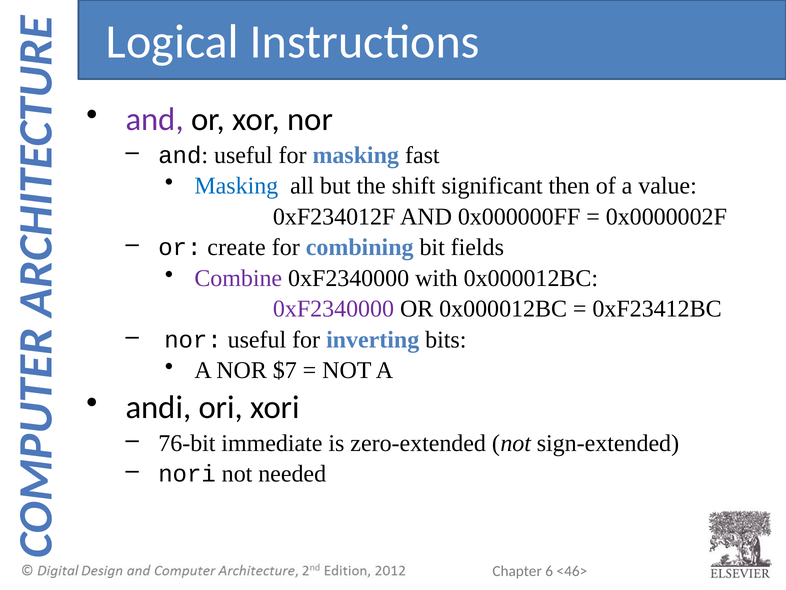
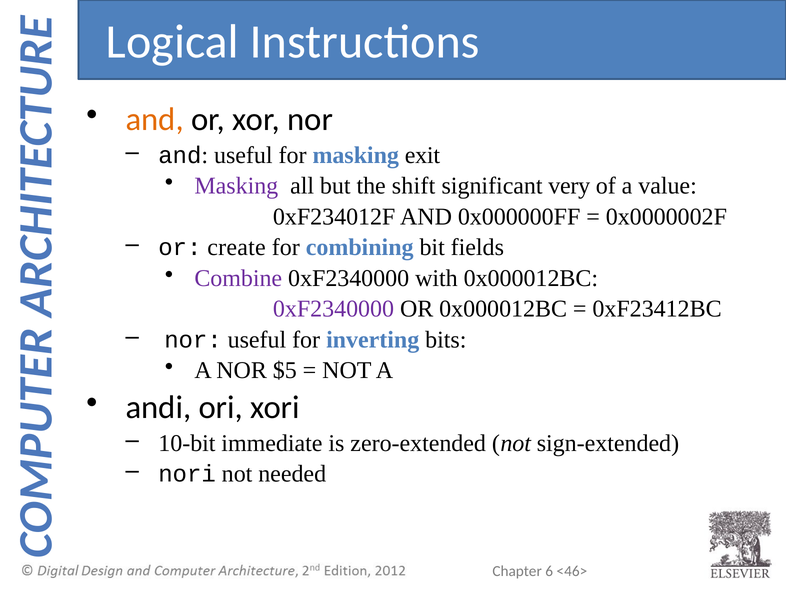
and at (155, 120) colour: purple -> orange
fast: fast -> exit
Masking at (236, 186) colour: blue -> purple
then: then -> very
$7: $7 -> $5
76-bit: 76-bit -> 10-bit
